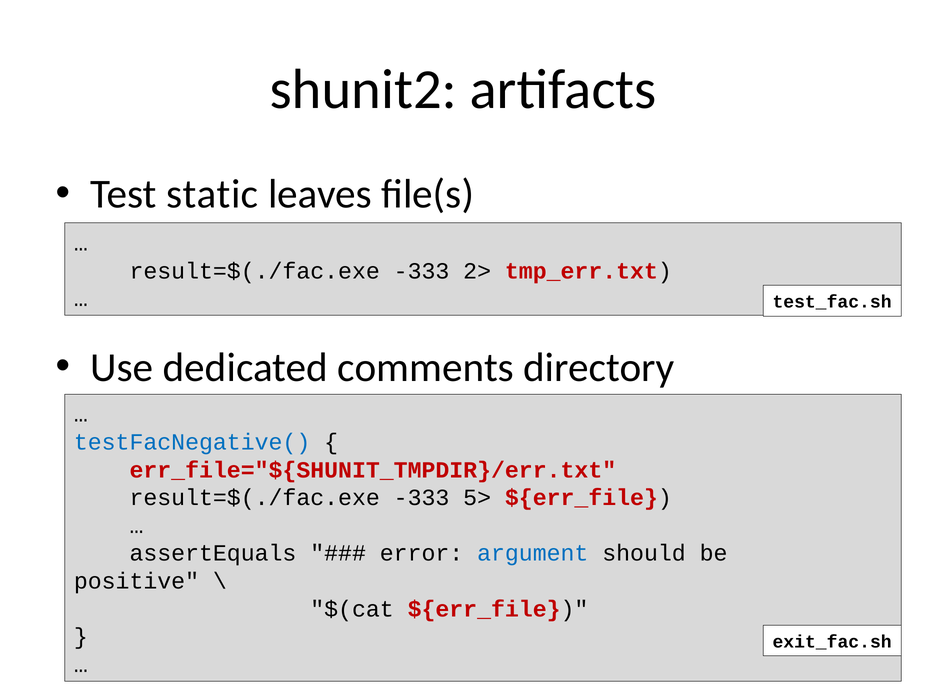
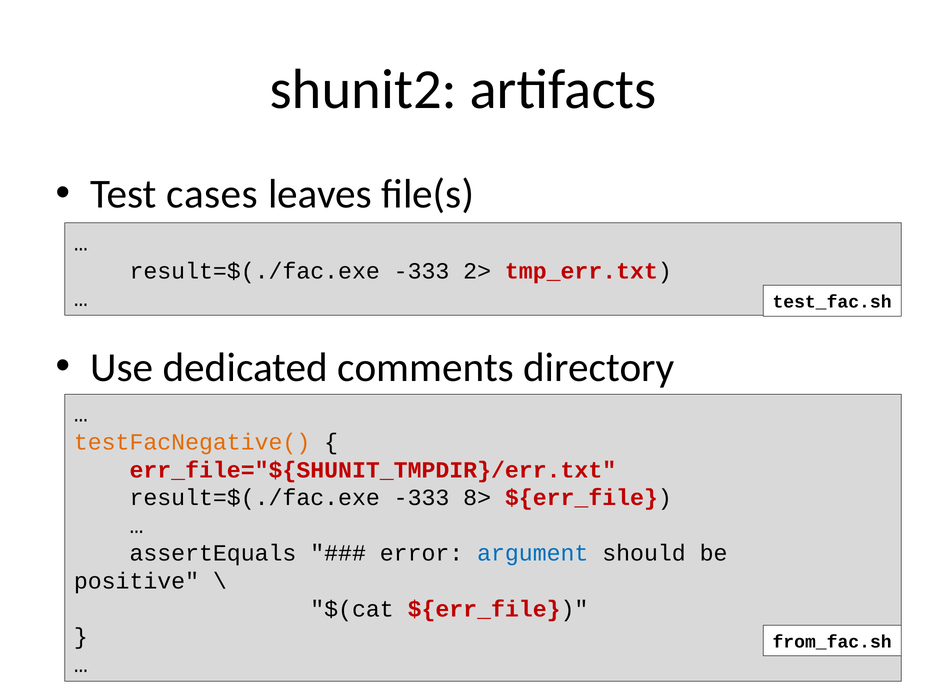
static: static -> cases
testFacNegative( colour: blue -> orange
5>: 5> -> 8>
exit_fac.sh: exit_fac.sh -> from_fac.sh
